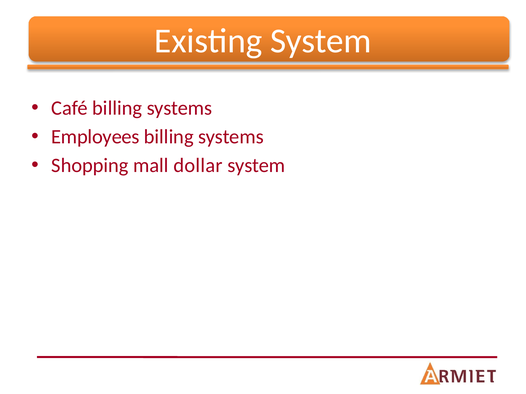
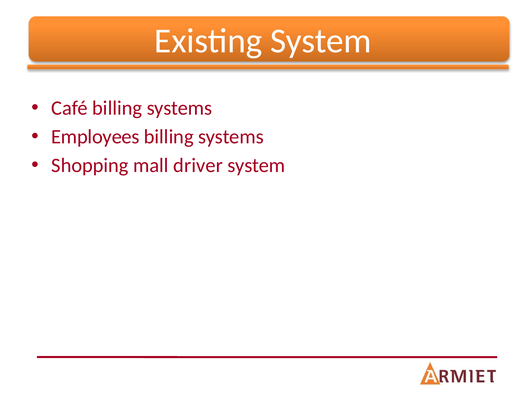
dollar: dollar -> driver
